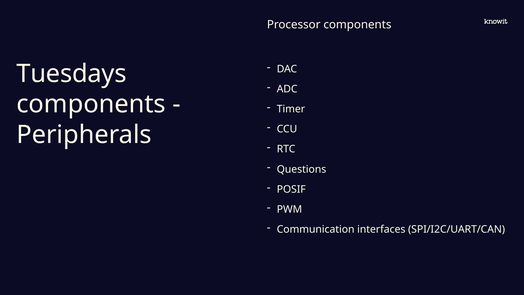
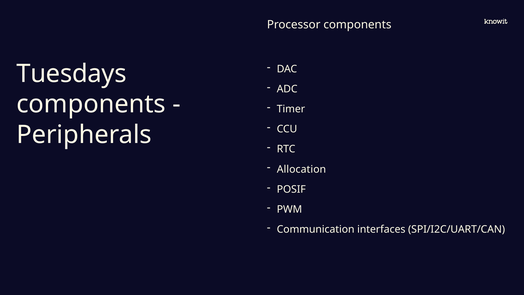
Questions: Questions -> Allocation
